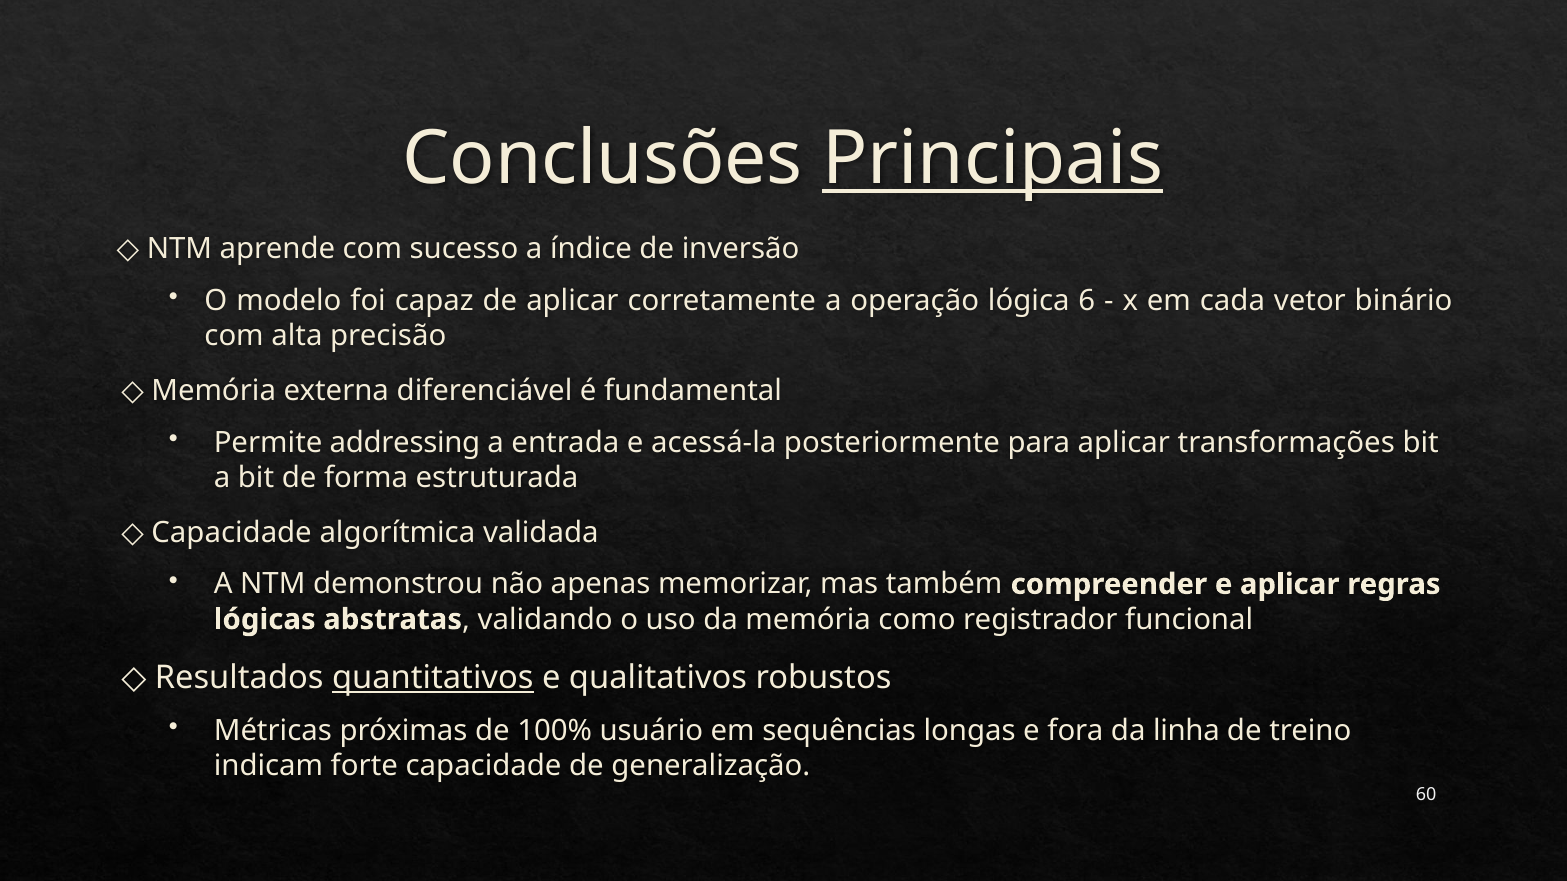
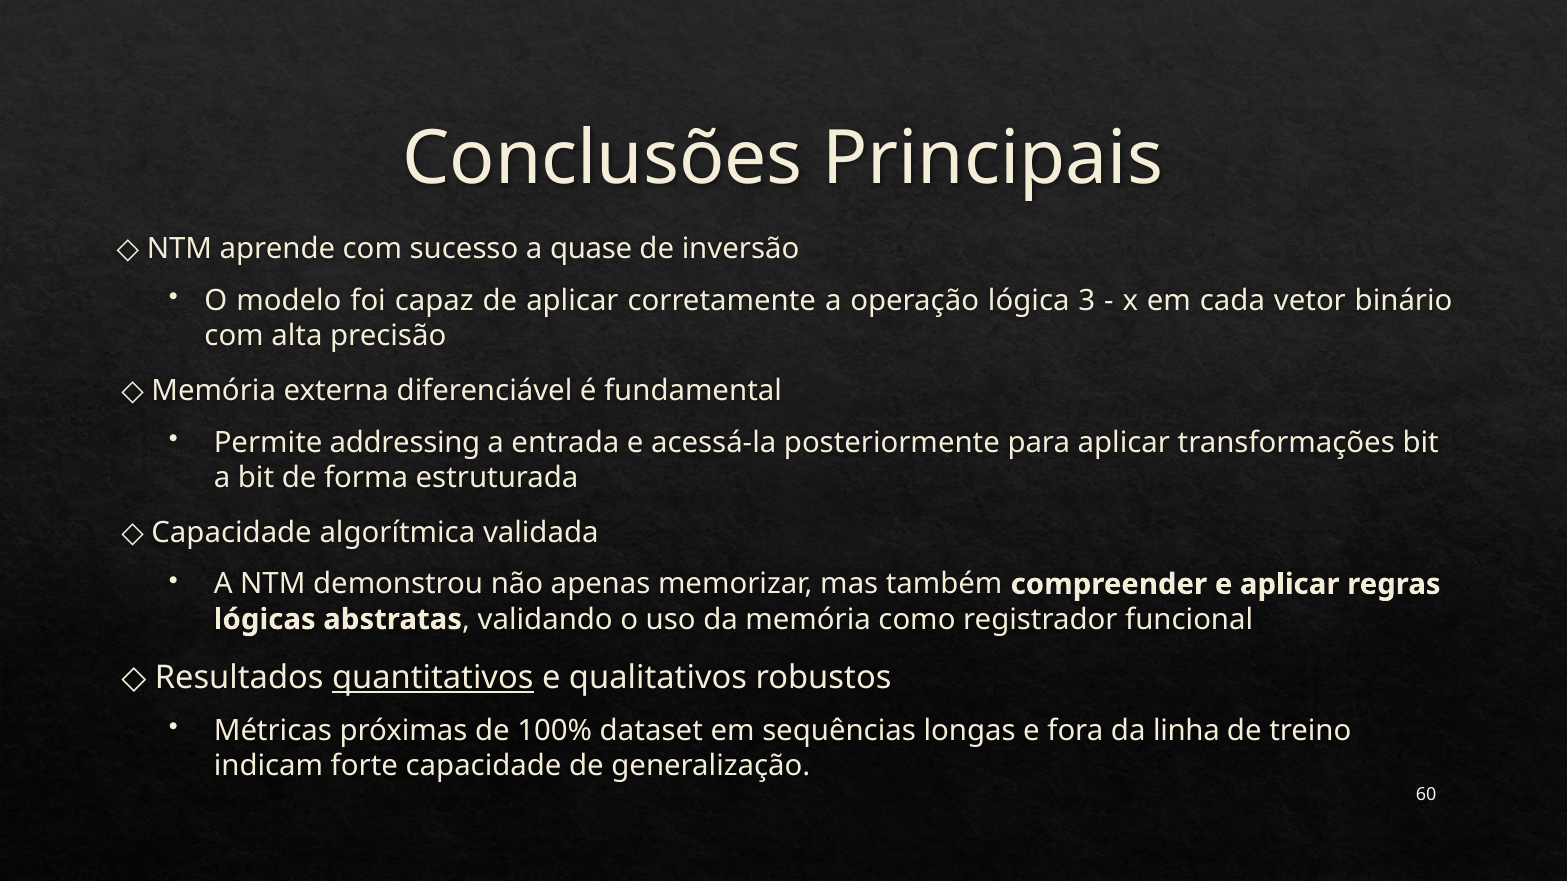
Principais underline: present -> none
índice: índice -> quase
6: 6 -> 3
usuário: usuário -> dataset
